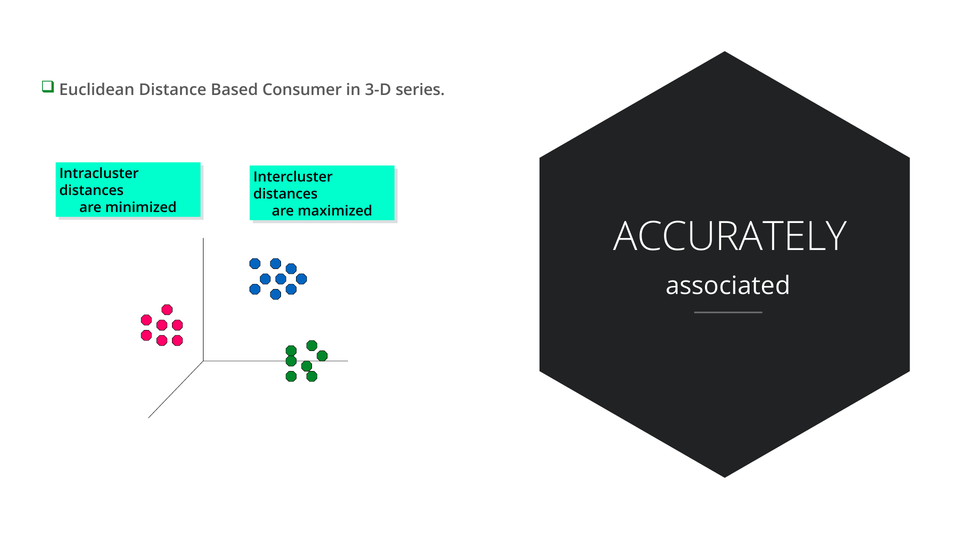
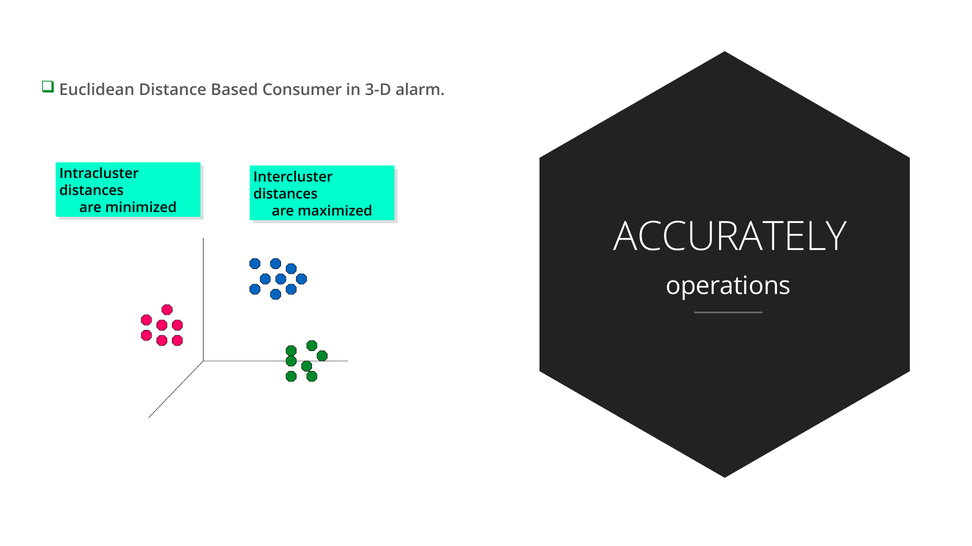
series: series -> alarm
associated: associated -> operations
